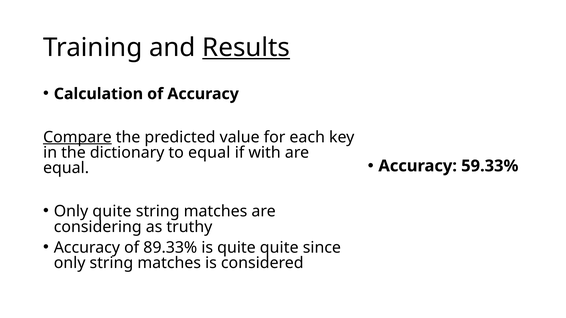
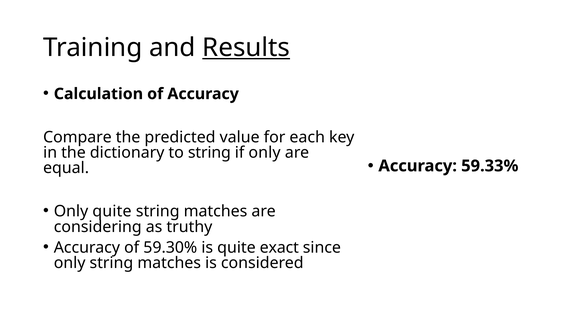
Compare underline: present -> none
to equal: equal -> string
if with: with -> only
89.33%: 89.33% -> 59.30%
quite quite: quite -> exact
